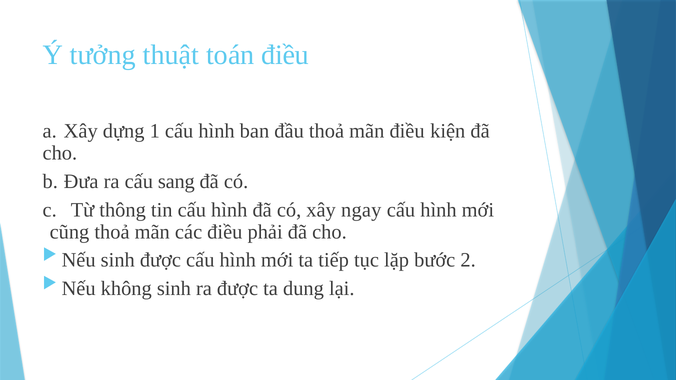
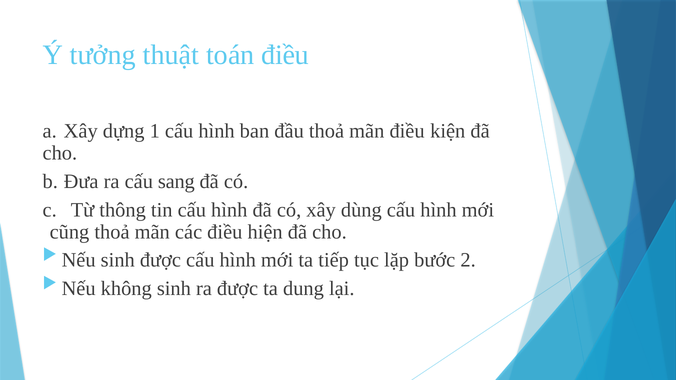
ngay: ngay -> dùng
phải: phải -> hiện
